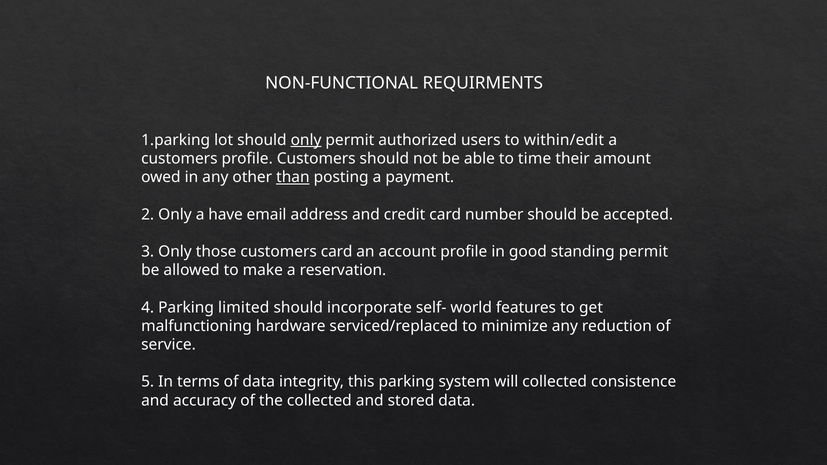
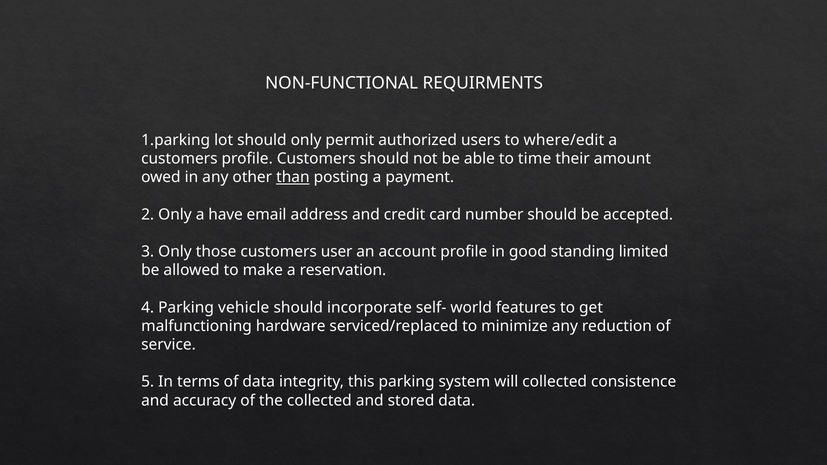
only at (306, 140) underline: present -> none
within/edit: within/edit -> where/edit
customers card: card -> user
standing permit: permit -> limited
limited: limited -> vehicle
